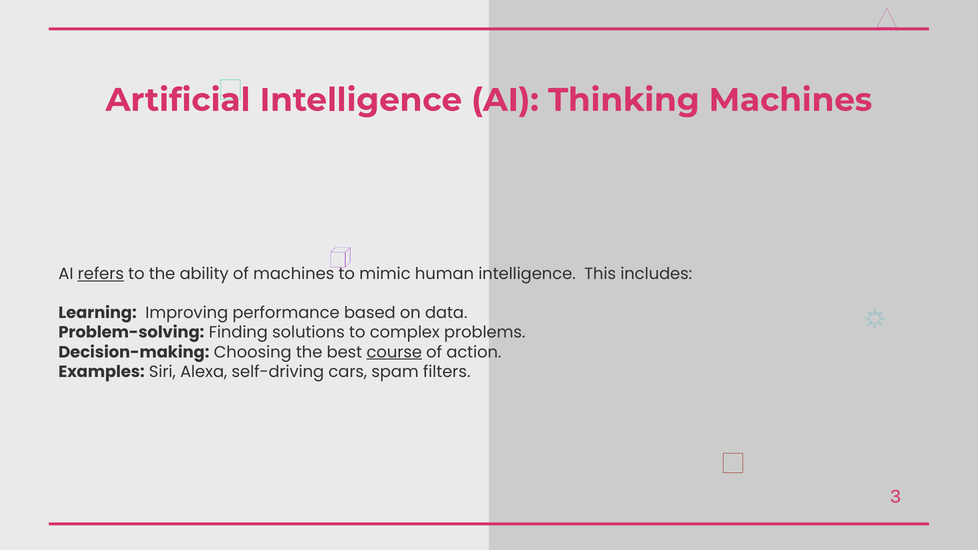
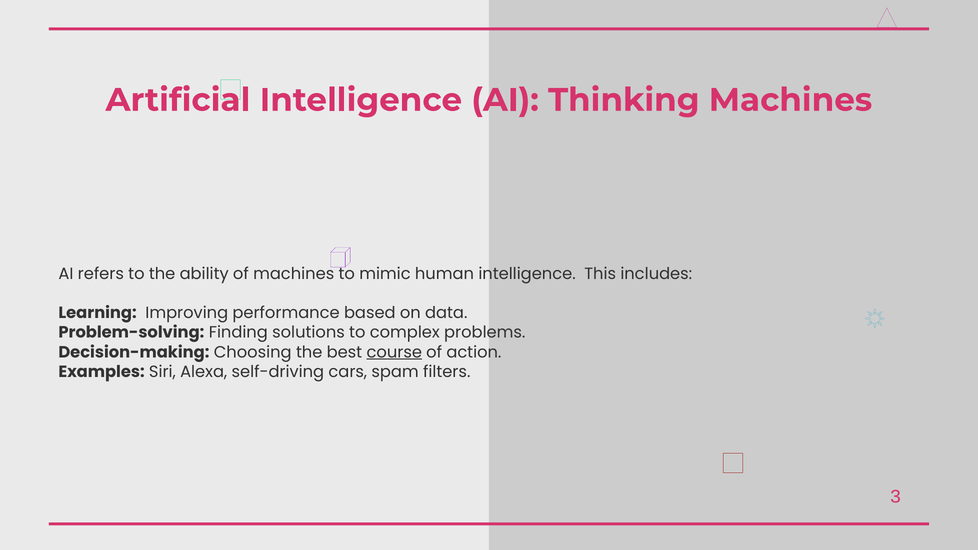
refers underline: present -> none
